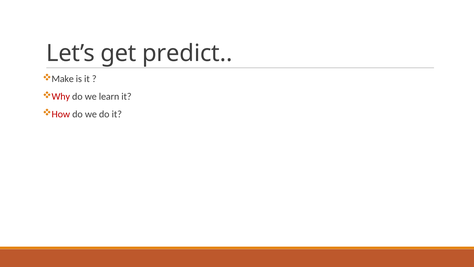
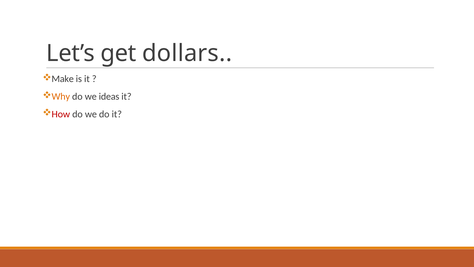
predict: predict -> dollars
Why colour: red -> orange
learn: learn -> ideas
